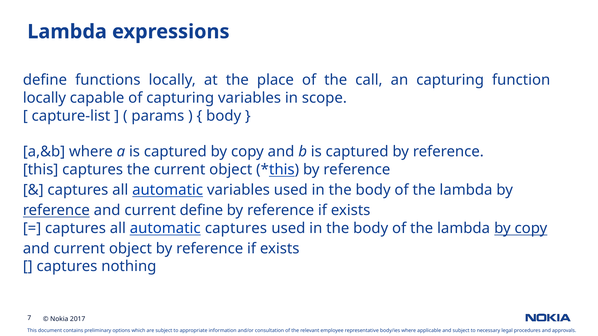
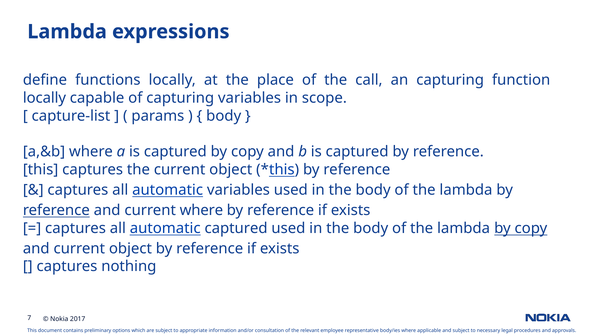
current define: define -> where
automatic captures: captures -> captured
